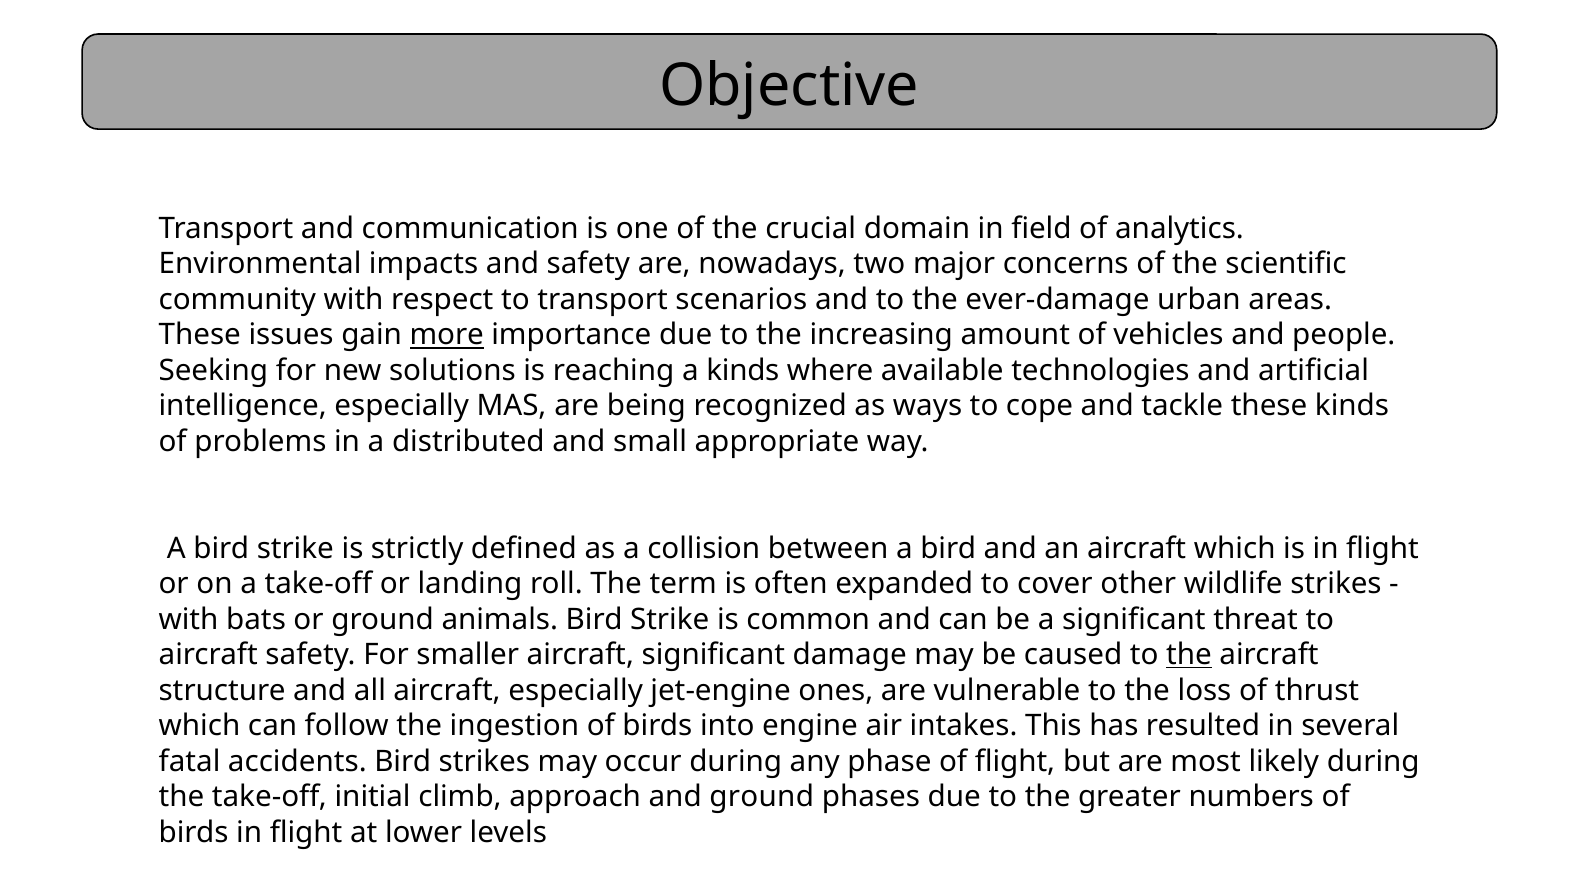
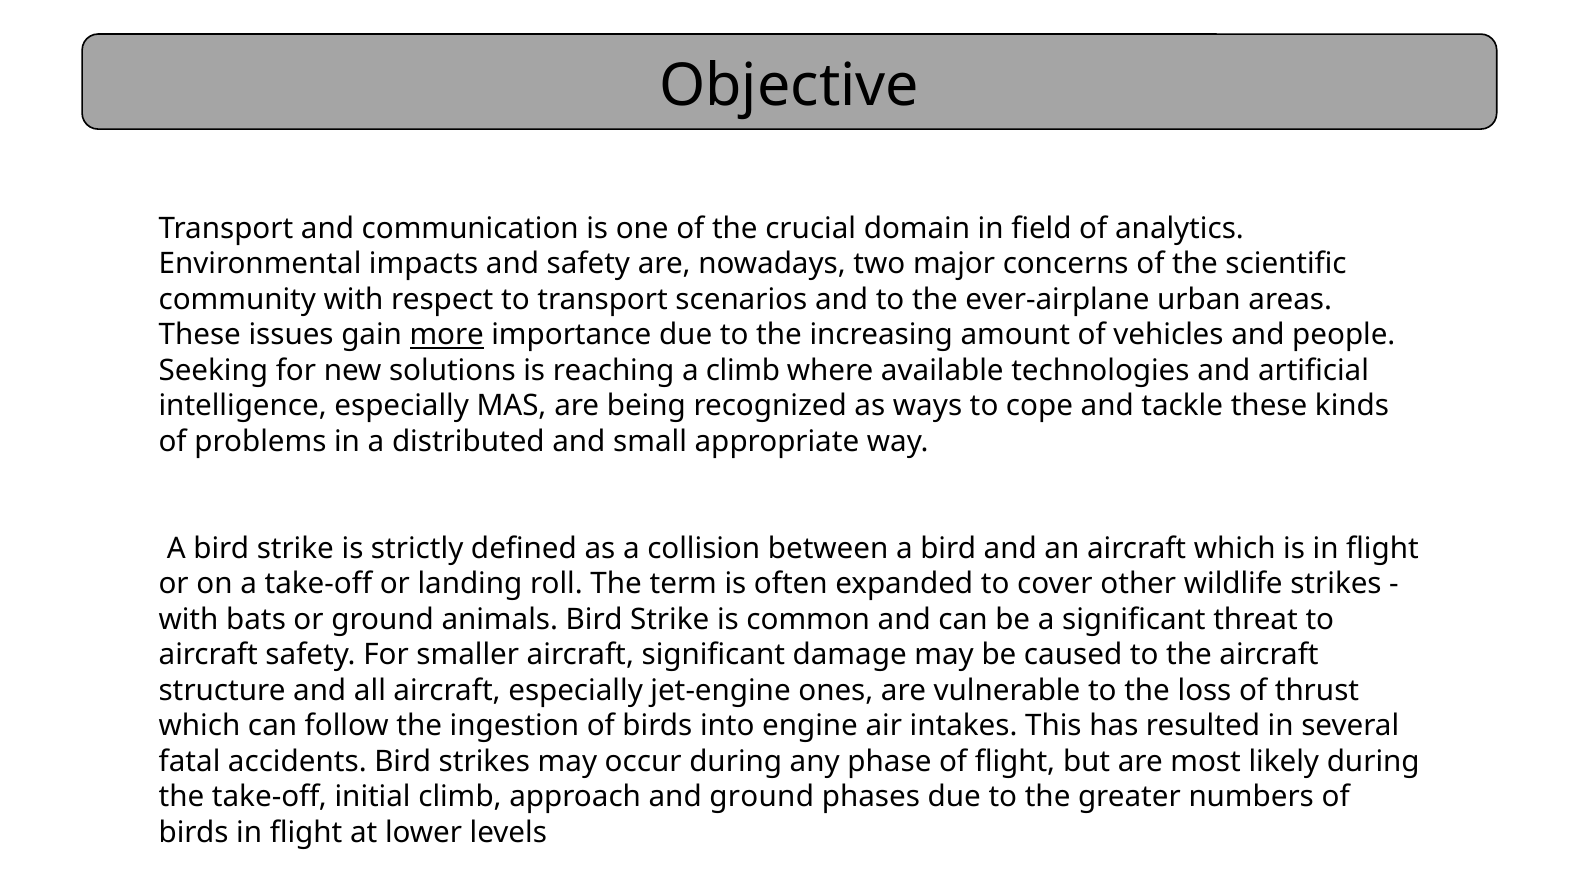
ever-damage: ever-damage -> ever-airplane
a kinds: kinds -> climb
the at (1189, 655) underline: present -> none
